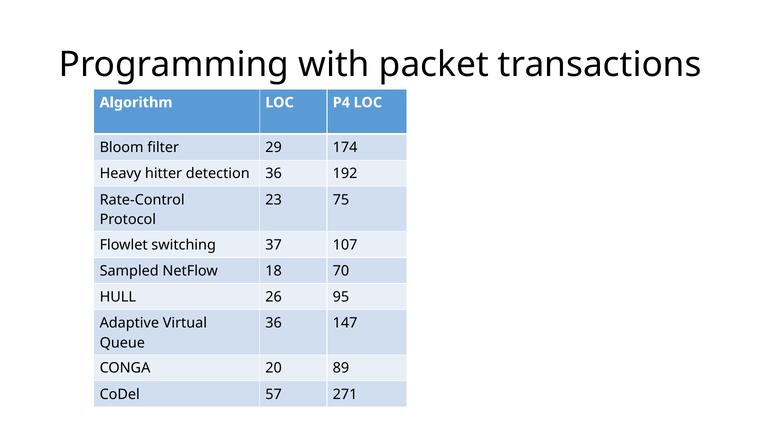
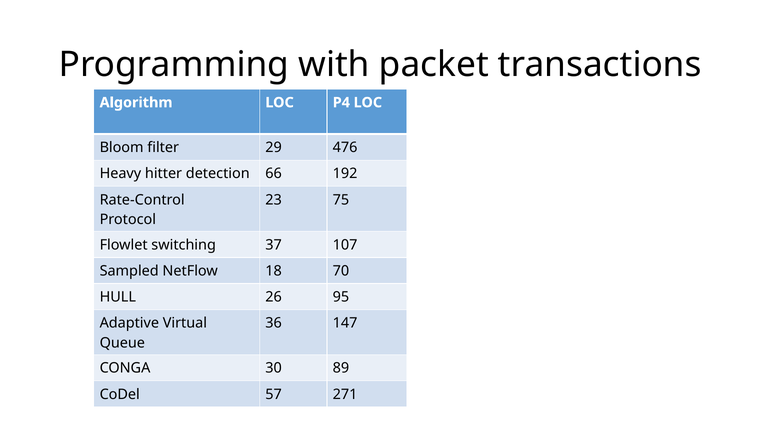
174: 174 -> 476
detection 36: 36 -> 66
20: 20 -> 30
